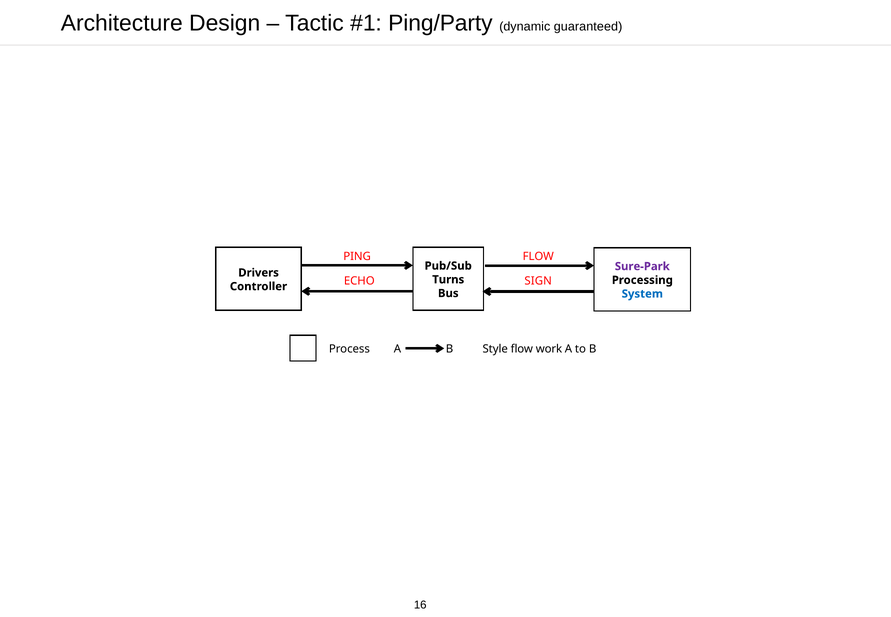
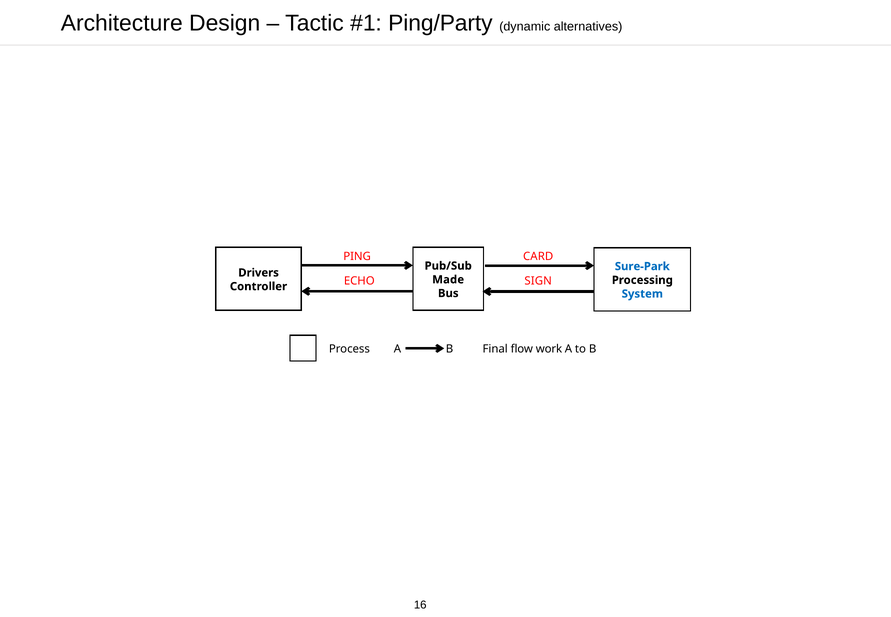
guaranteed: guaranteed -> alternatives
FLOW at (538, 256): FLOW -> CARD
Sure-Park colour: purple -> blue
Turns: Turns -> Made
Style: Style -> Final
